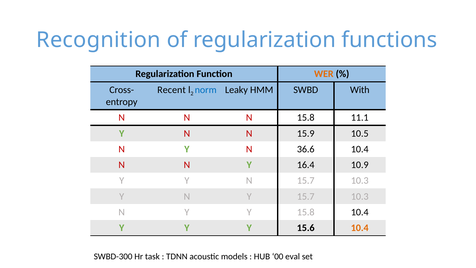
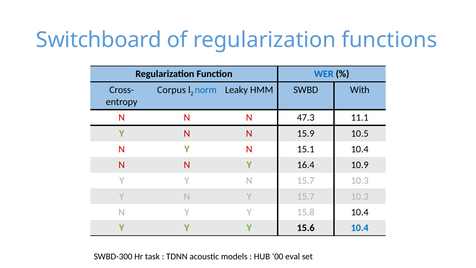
Recognition: Recognition -> Switchboard
WER colour: orange -> blue
Recent: Recent -> Corpus
N 15.8: 15.8 -> 47.3
36.6: 36.6 -> 15.1
10.4 at (360, 228) colour: orange -> blue
